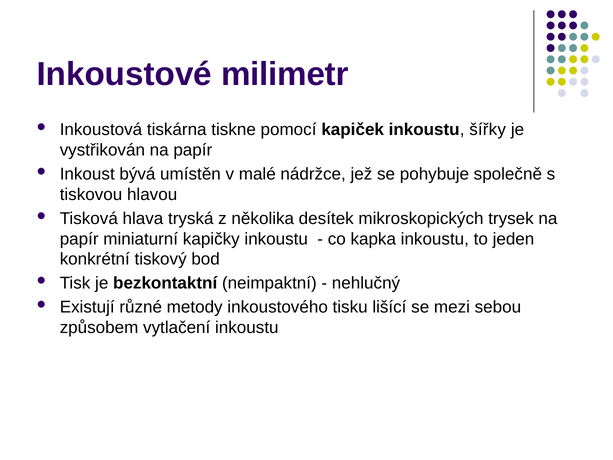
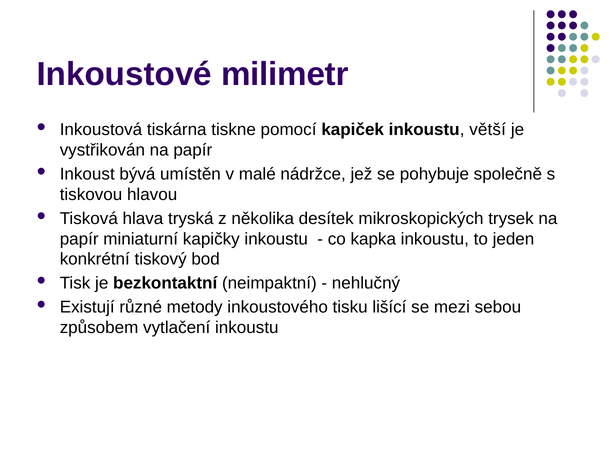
šířky: šířky -> větší
